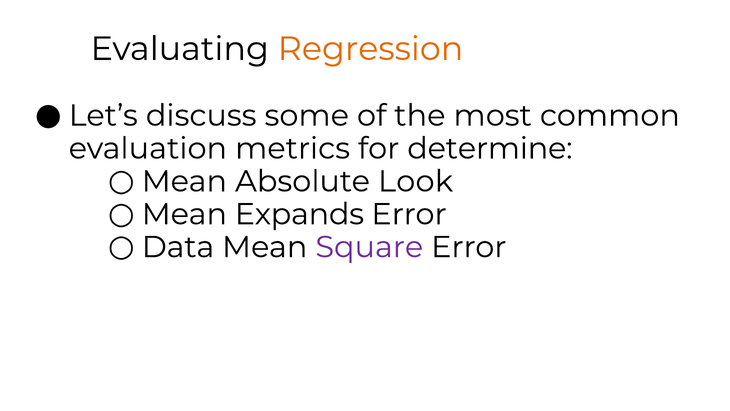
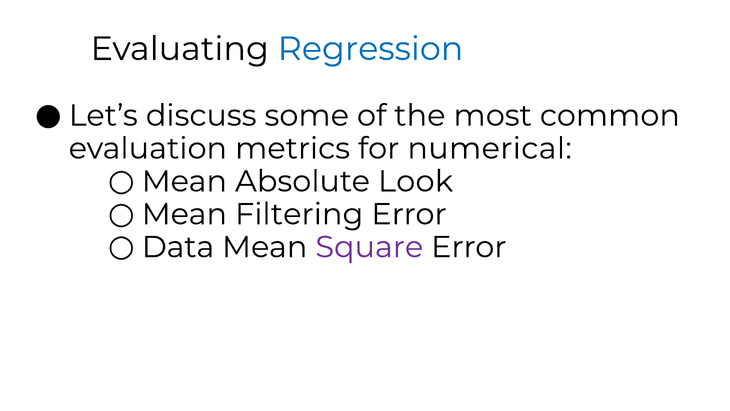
Regression colour: orange -> blue
determine: determine -> numerical
Expands: Expands -> Filtering
